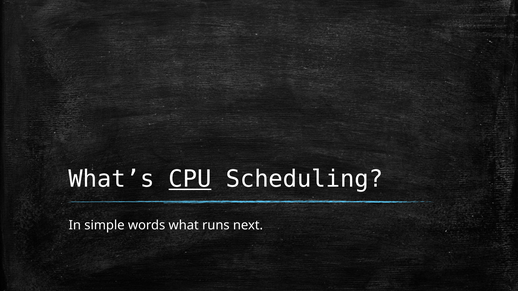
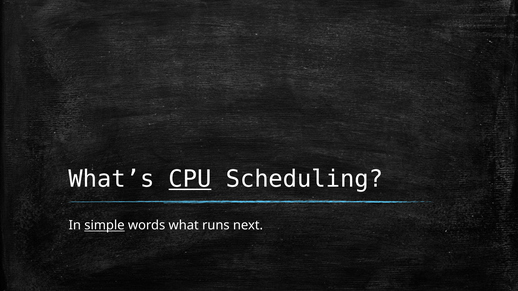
simple underline: none -> present
